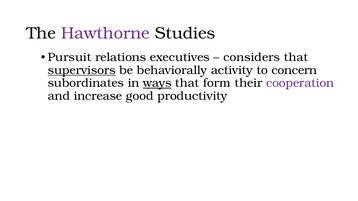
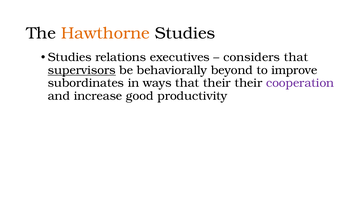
Hawthorne colour: purple -> orange
Pursuit at (70, 57): Pursuit -> Studies
activity: activity -> beyond
concern: concern -> improve
ways underline: present -> none
that form: form -> their
